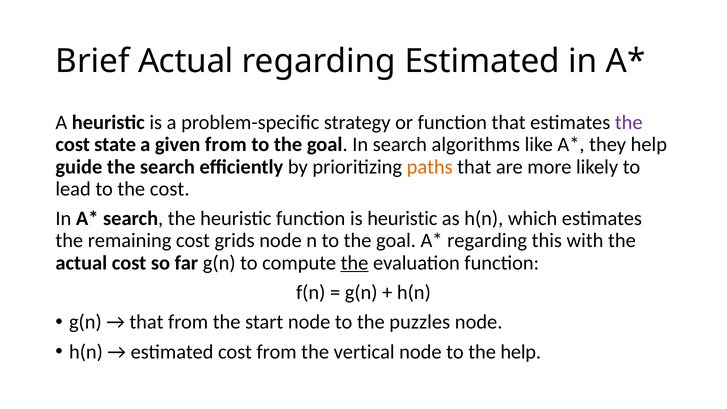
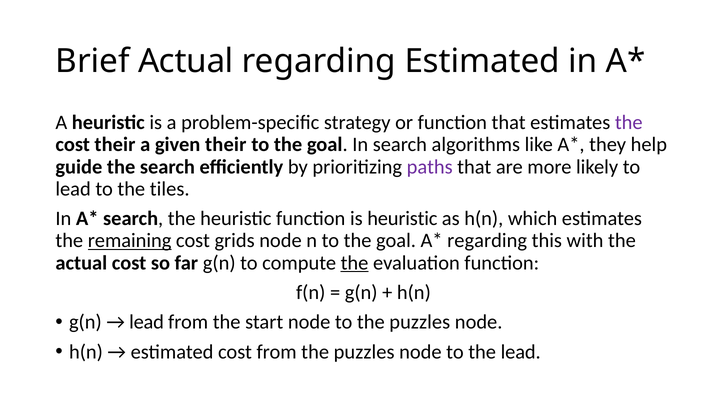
cost state: state -> their
given from: from -> their
paths colour: orange -> purple
to the cost: cost -> tiles
remaining underline: none -> present
that at (146, 322): that -> lead
from the vertical: vertical -> puzzles
the help: help -> lead
